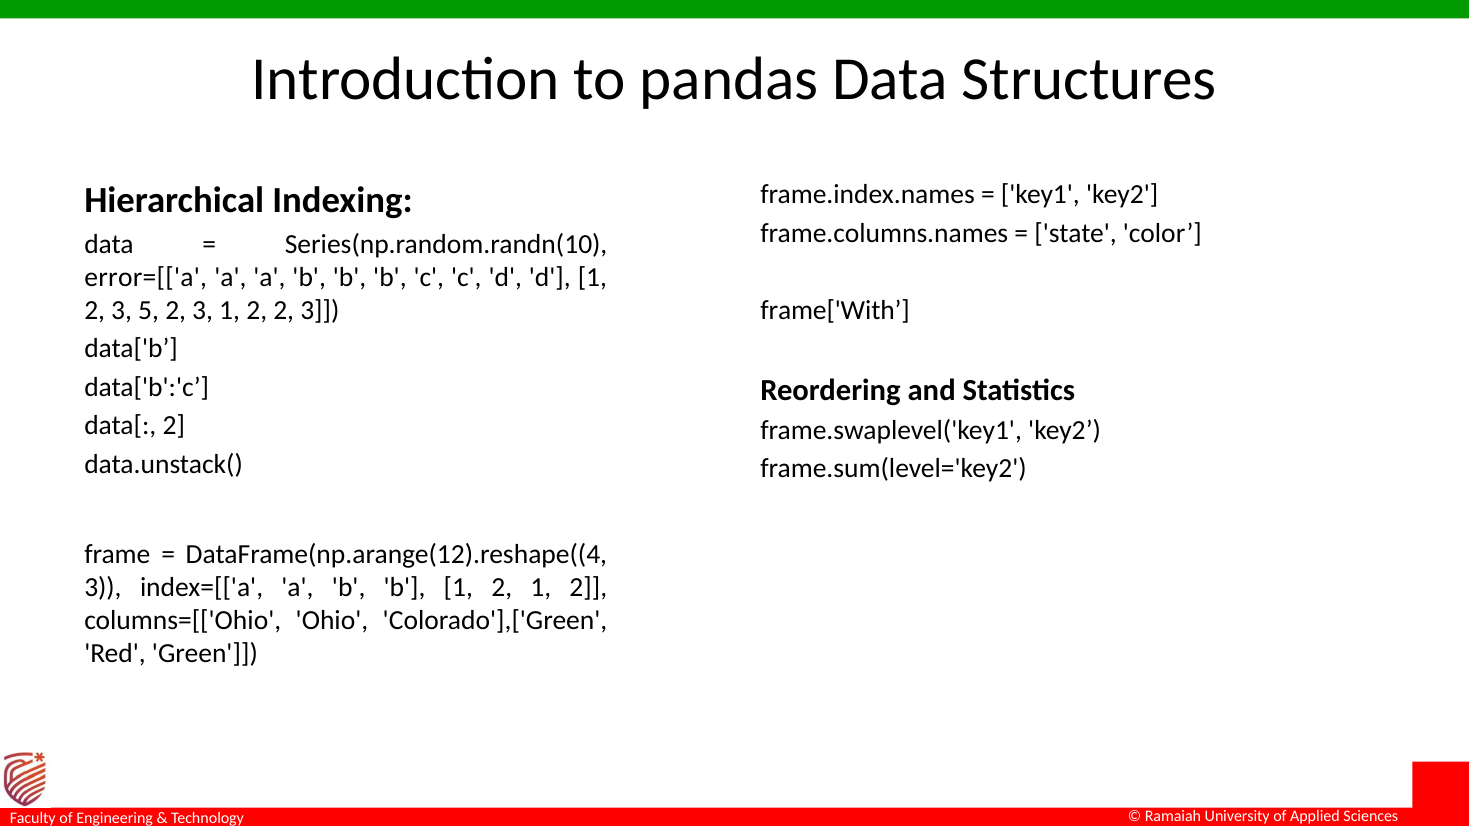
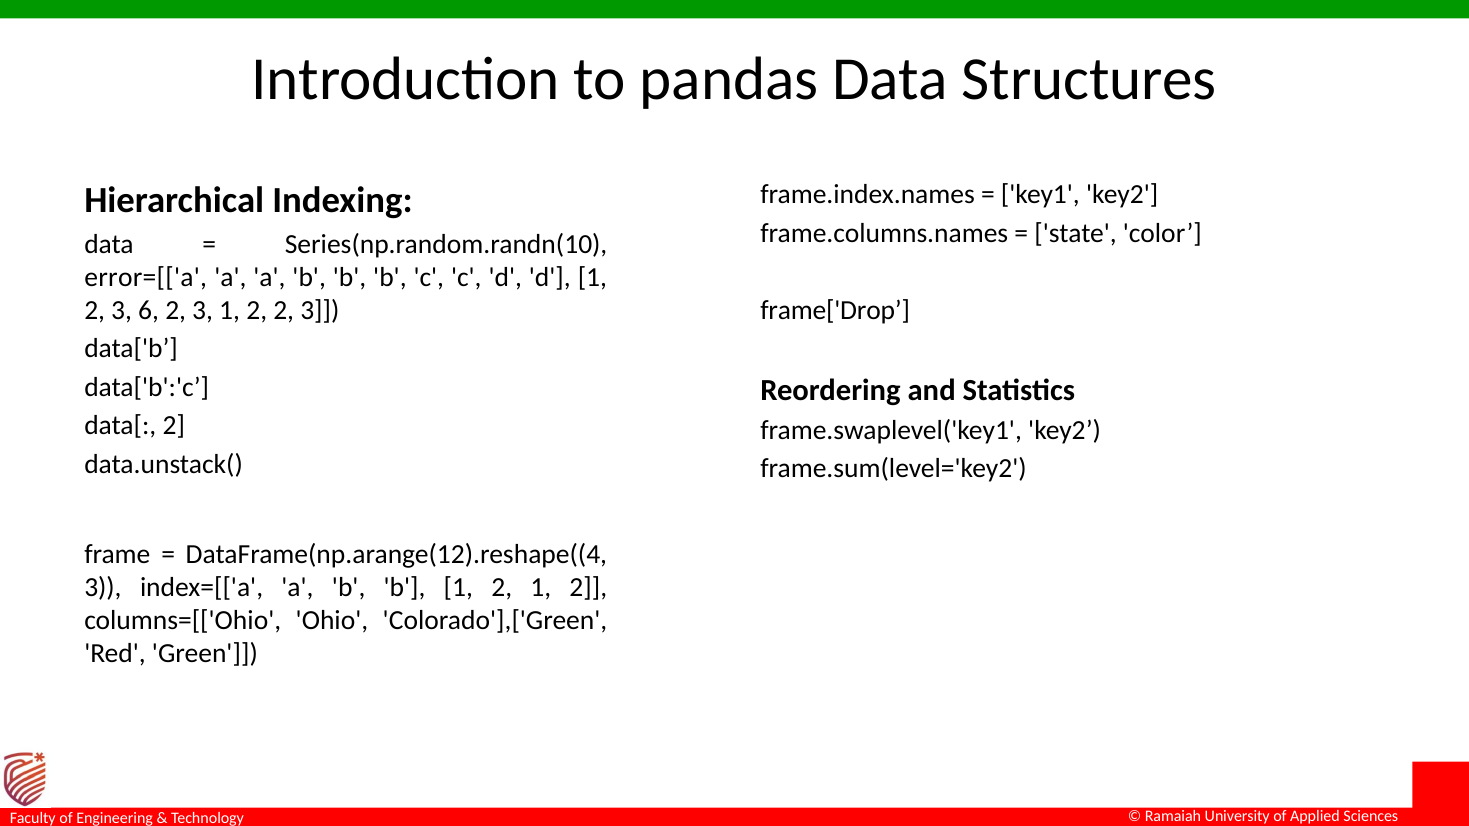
5: 5 -> 6
frame['With: frame['With -> frame['Drop
